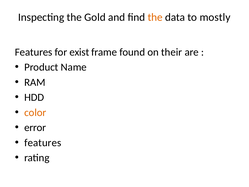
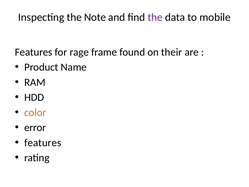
Gold: Gold -> Note
the at (155, 17) colour: orange -> purple
mostly: mostly -> mobile
exist: exist -> rage
